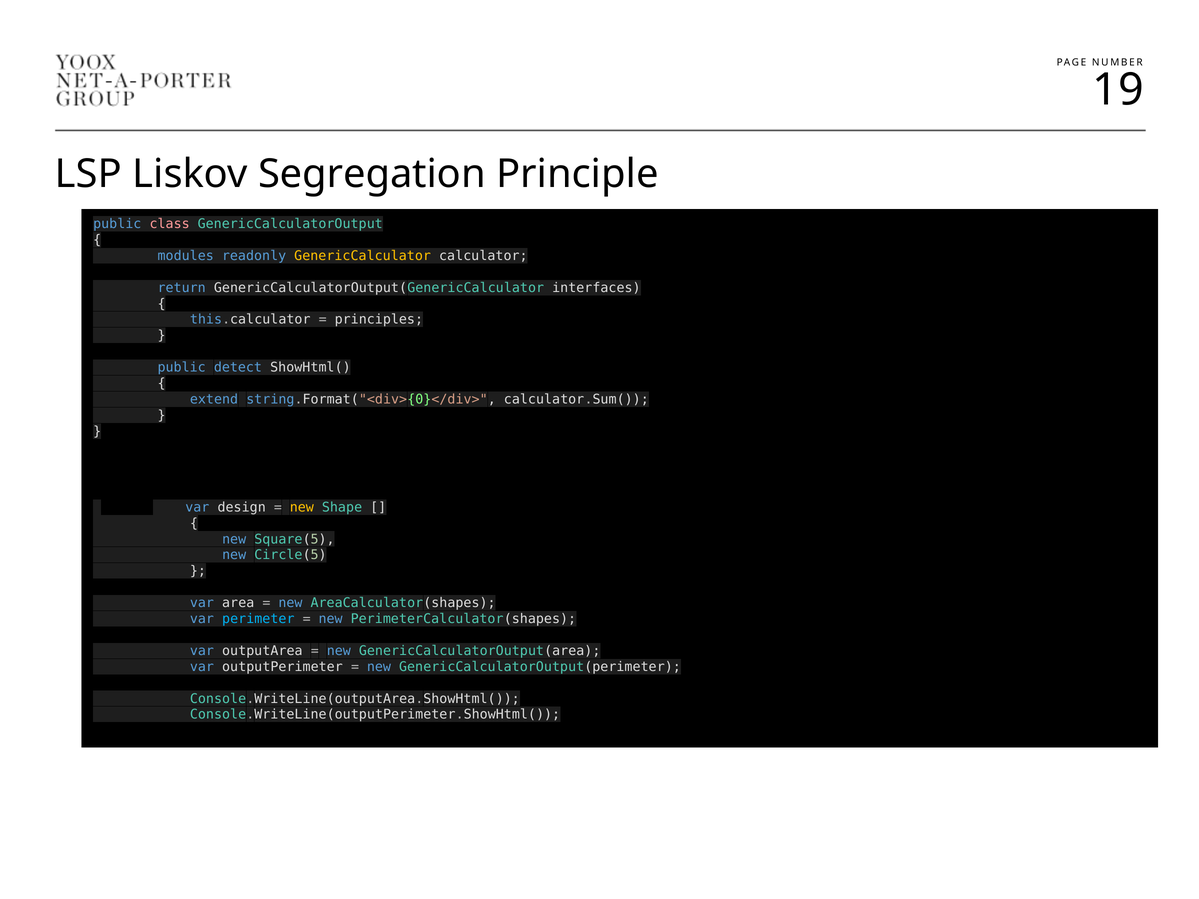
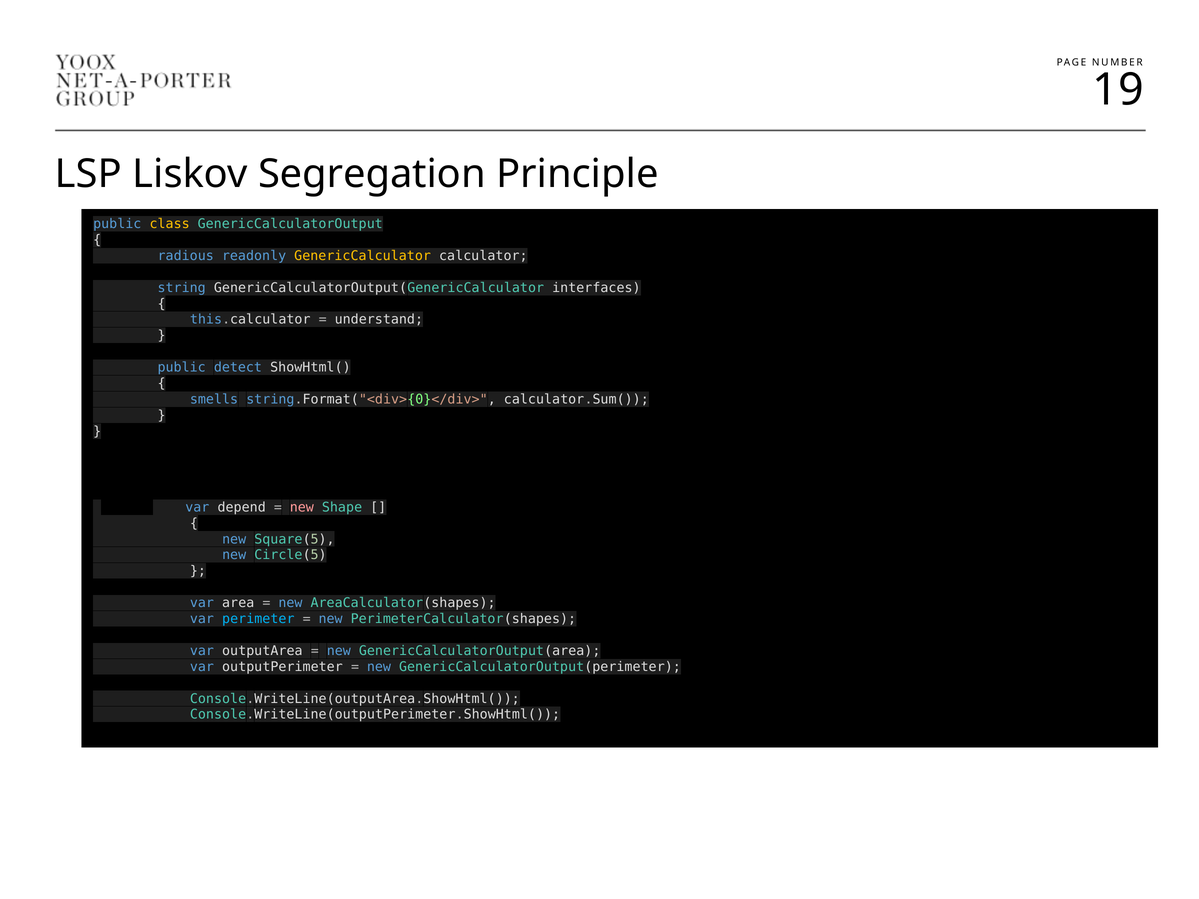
class colour: pink -> yellow
modules: modules -> radious
return: return -> string
principles: principles -> understand
extend: extend -> smells
design: design -> depend
new at (302, 507) colour: yellow -> pink
